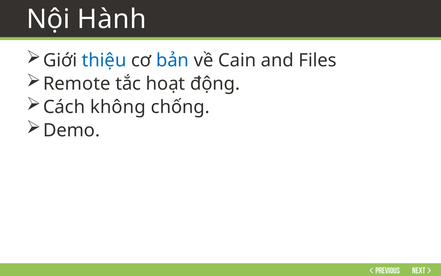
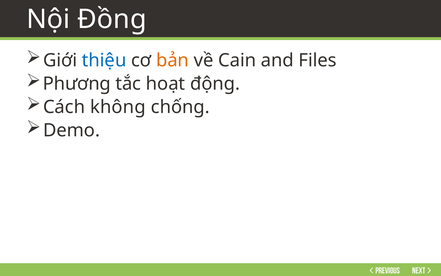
Hành: Hành -> Đồng
bản colour: blue -> orange
Remote: Remote -> Phương
